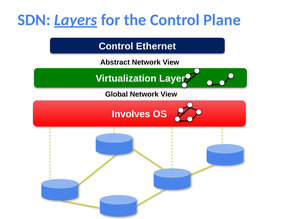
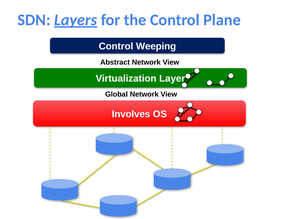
Ethernet: Ethernet -> Weeping
